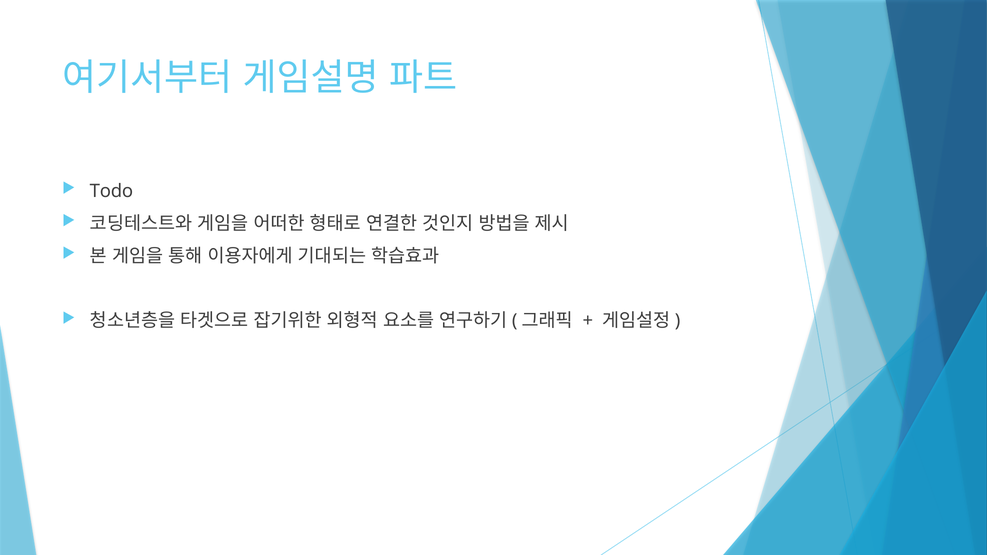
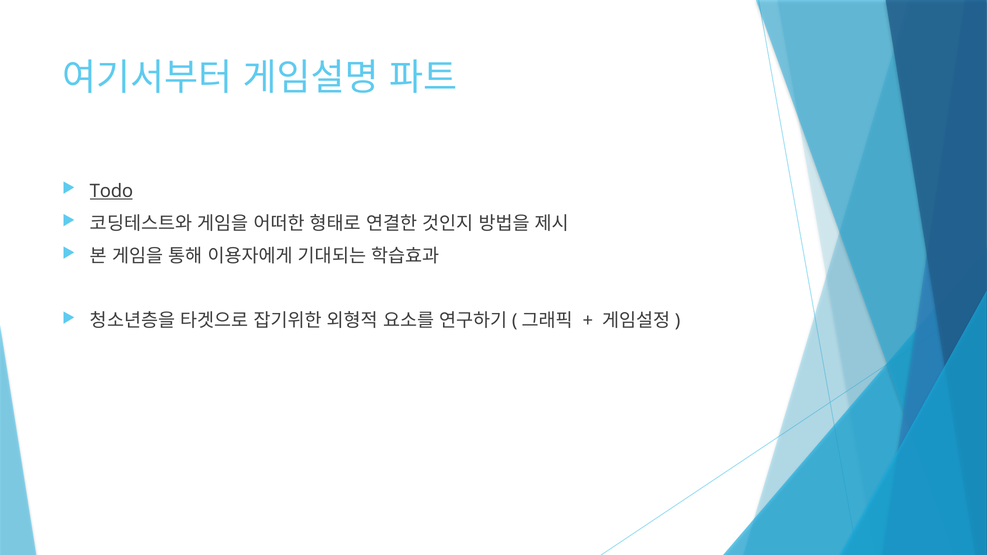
Todo underline: none -> present
